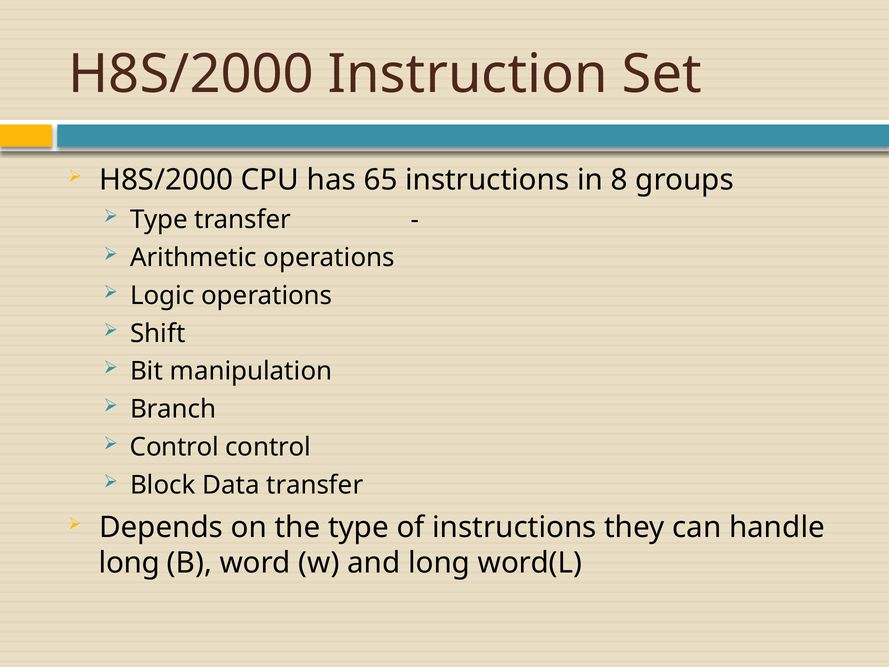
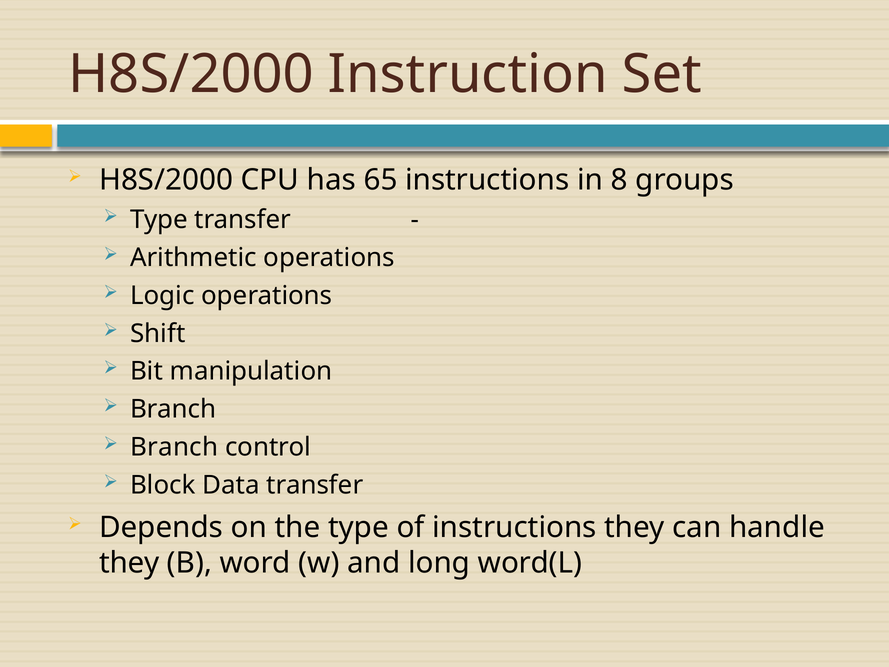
Control at (174, 447): Control -> Branch
long at (129, 563): long -> they
